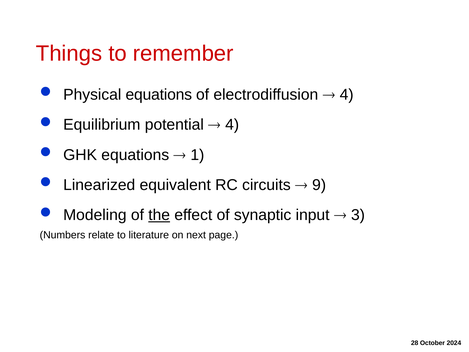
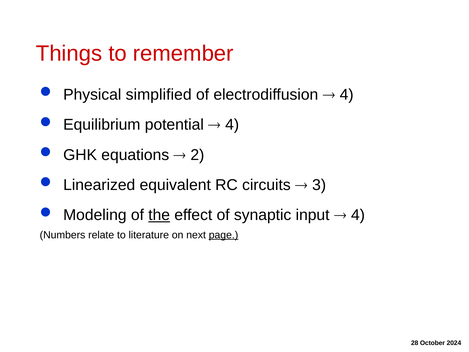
Physical equations: equations -> simplified
1: 1 -> 2
9: 9 -> 3
3 at (358, 215): 3 -> 4
page underline: none -> present
